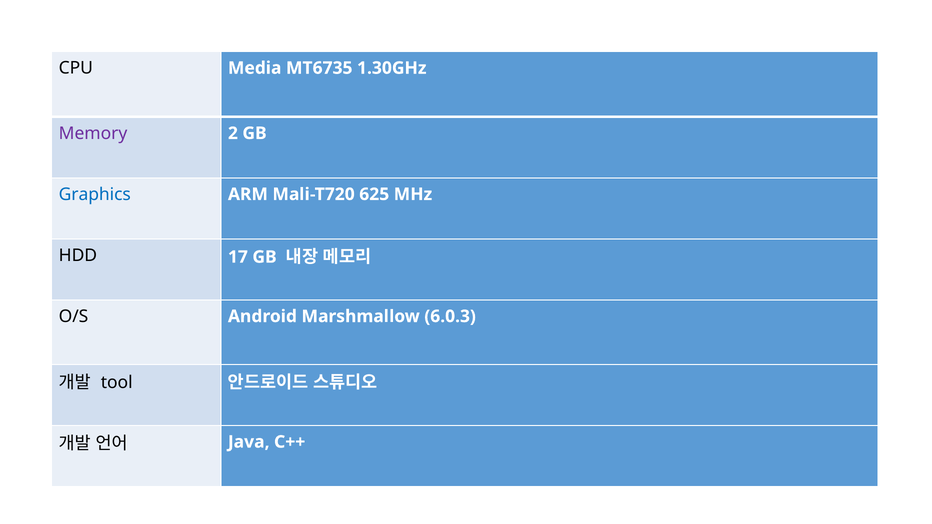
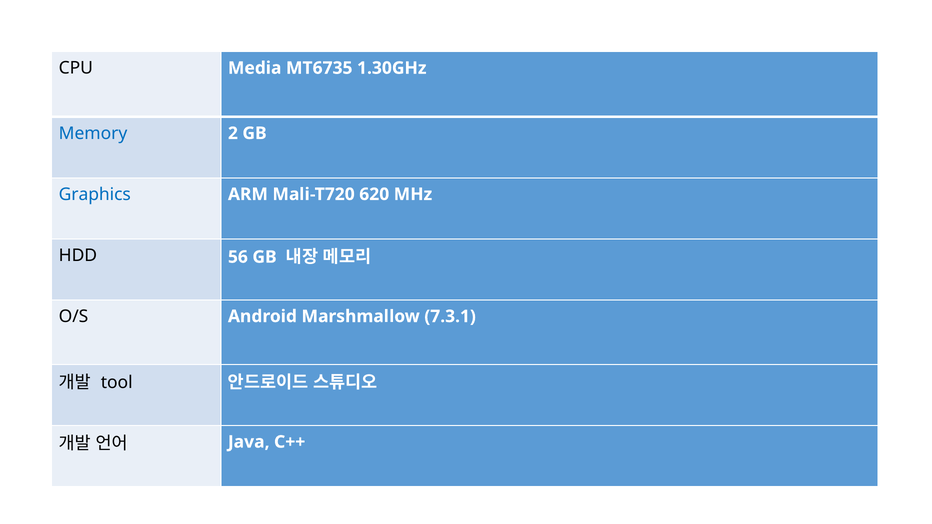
Memory colour: purple -> blue
625: 625 -> 620
17: 17 -> 56
6.0.3: 6.0.3 -> 7.3.1
